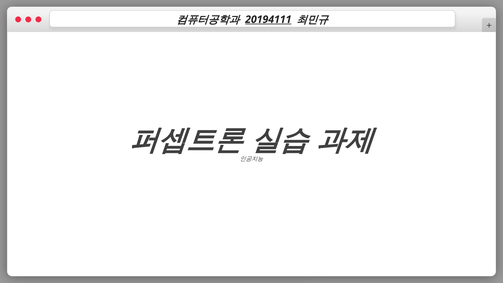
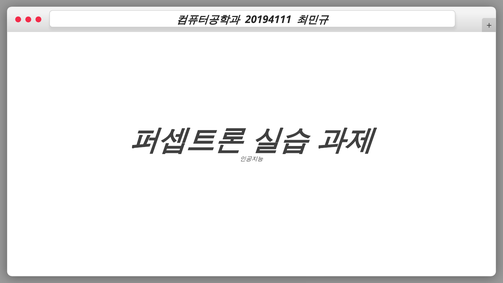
20194111 underline: present -> none
